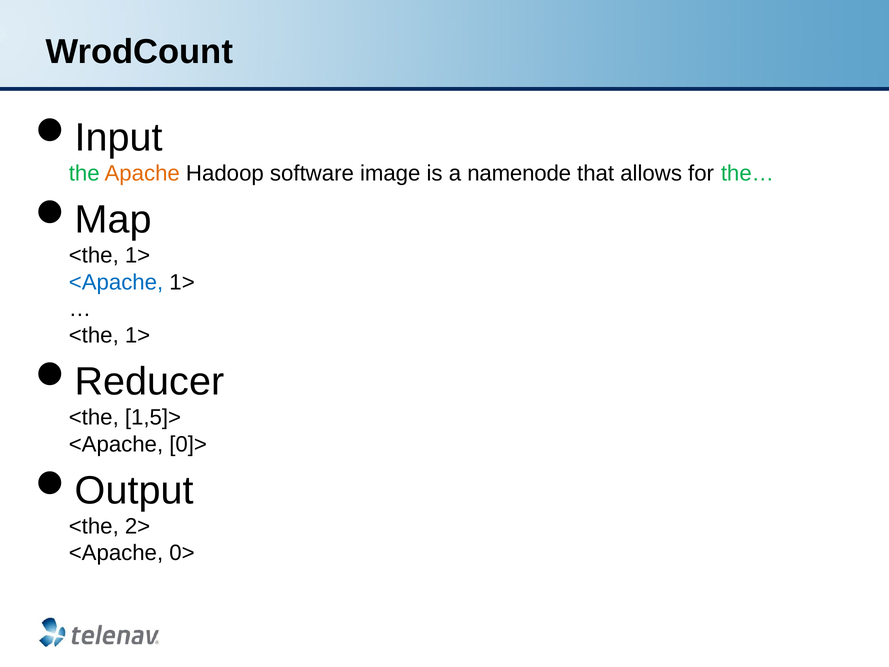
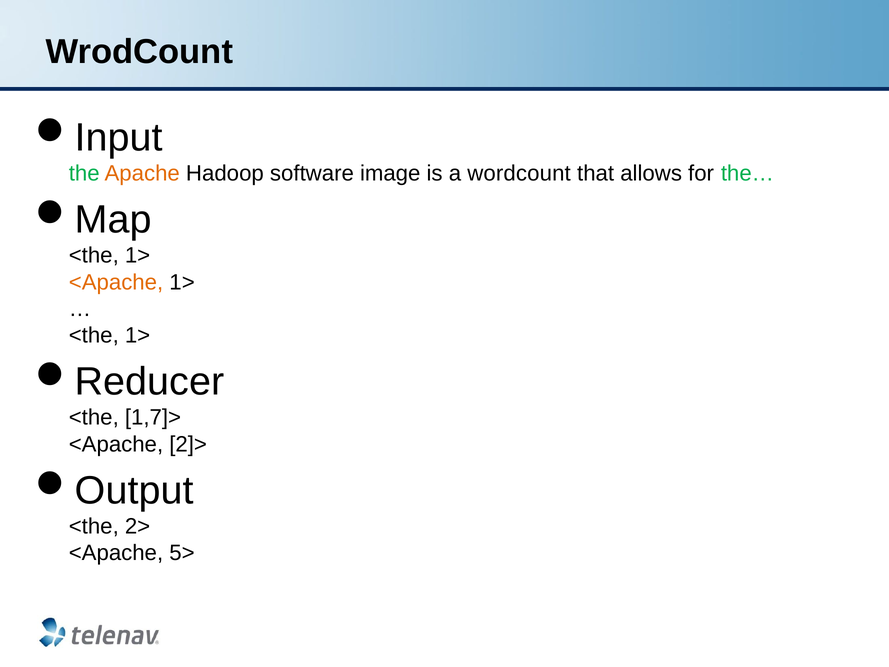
namenode: namenode -> wordcount
<Apache at (116, 282) colour: blue -> orange
1,5]>: 1,5]> -> 1,7]>
0]>: 0]> -> 2]>
0>: 0> -> 5>
